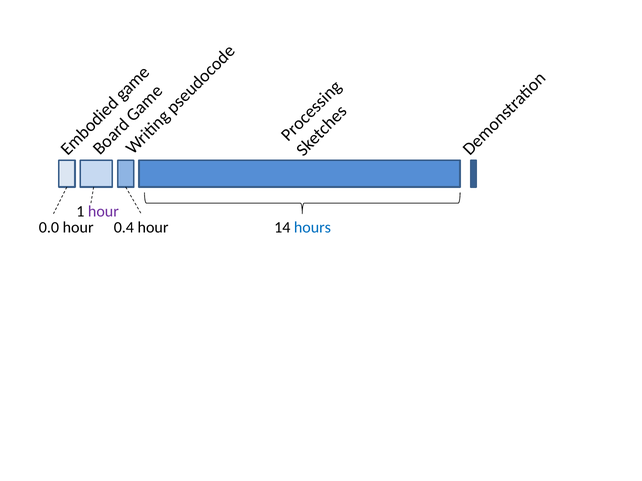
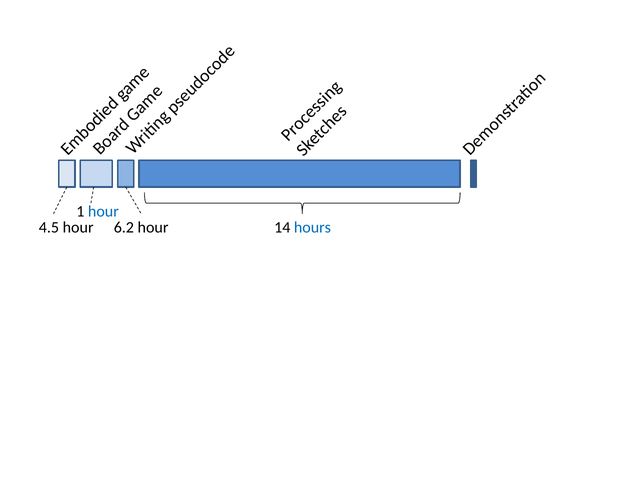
hour at (103, 212) colour: purple -> blue
0.0: 0.0 -> 4.5
0.4: 0.4 -> 6.2
